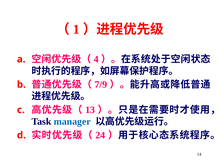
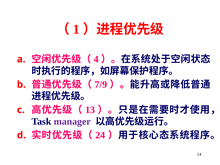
manager colour: blue -> purple
